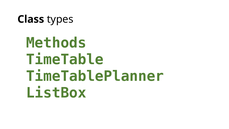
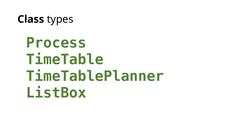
Methods: Methods -> Process
